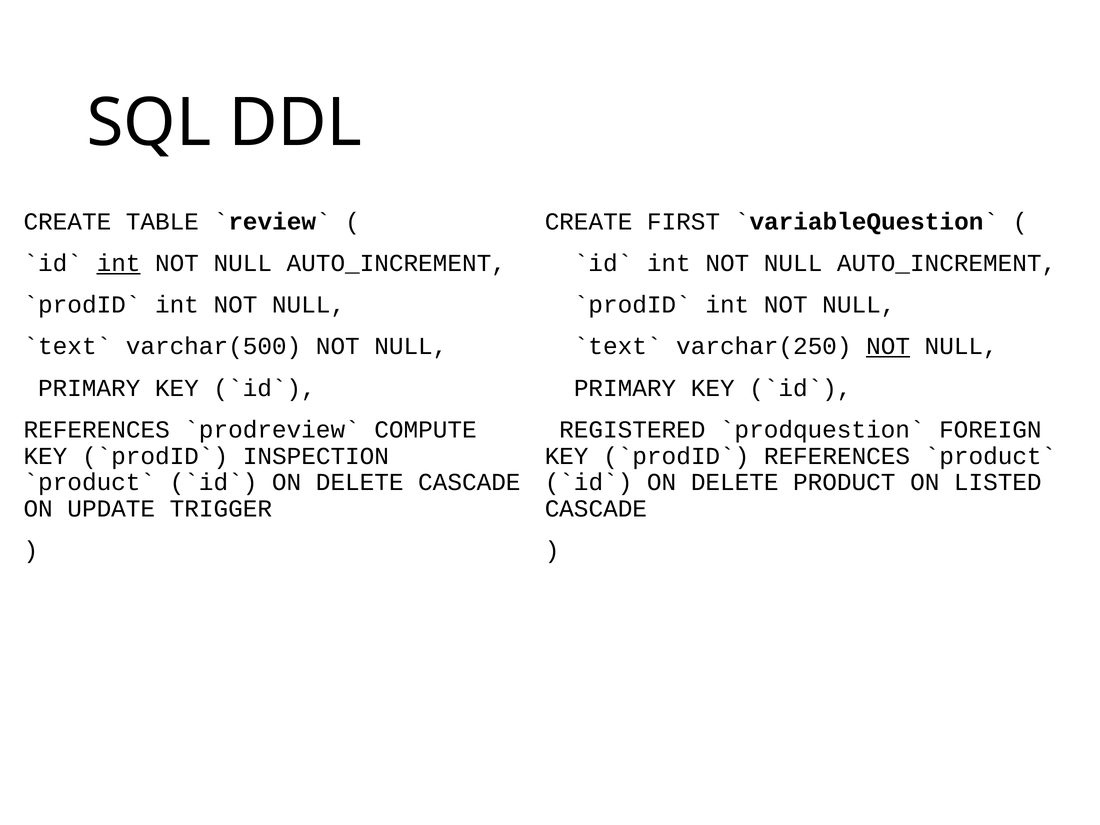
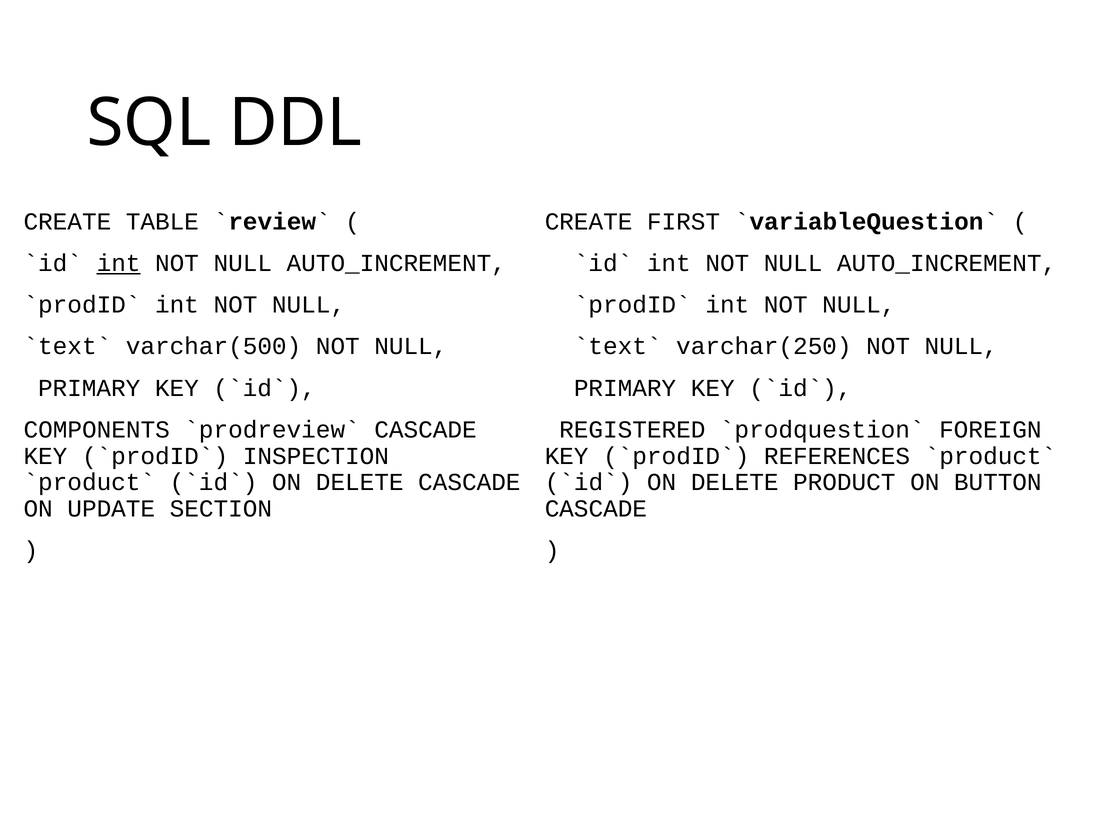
NOT at (888, 346) underline: present -> none
REFERENCES at (97, 430): REFERENCES -> COMPONENTS
COMPUTE at (426, 430): COMPUTE -> CASCADE
LISTED: LISTED -> BUTTON
TRIGGER: TRIGGER -> SECTION
